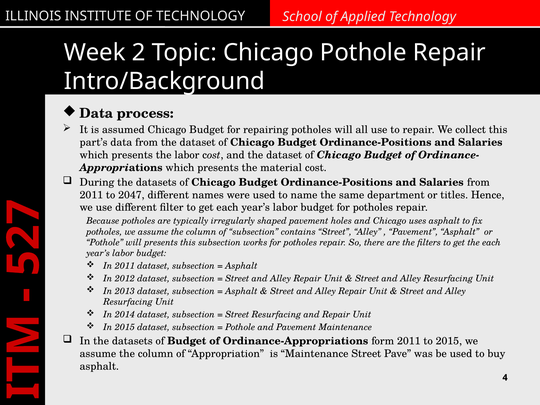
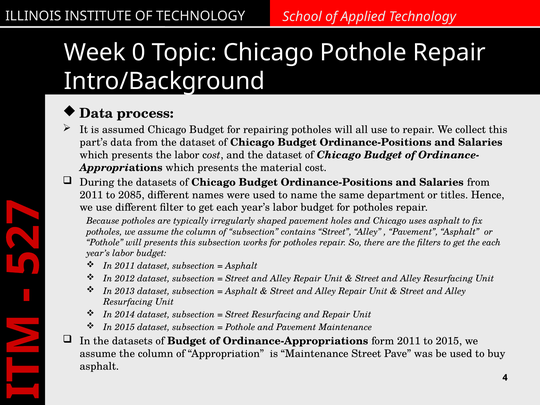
Week 2: 2 -> 0
2047: 2047 -> 2085
